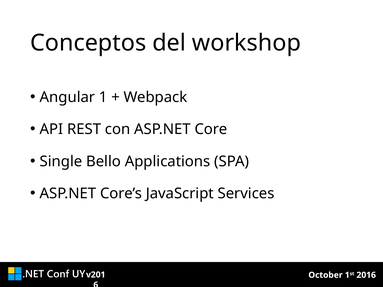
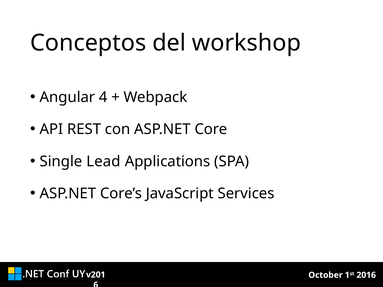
1: 1 -> 4
Bello: Bello -> Lead
